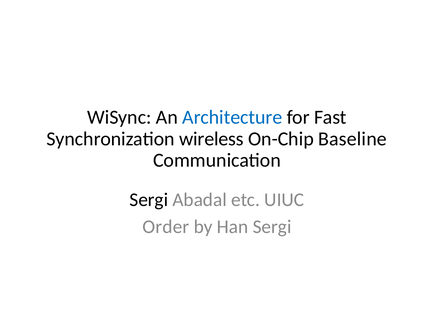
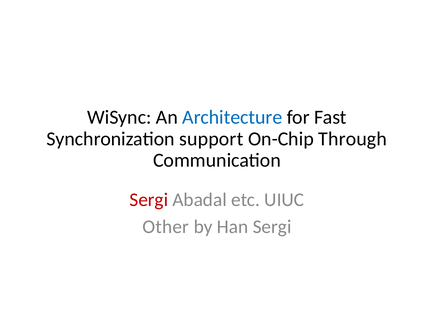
wireless: wireless -> support
Baseline: Baseline -> Through
Sergi at (149, 200) colour: black -> red
Order: Order -> Other
